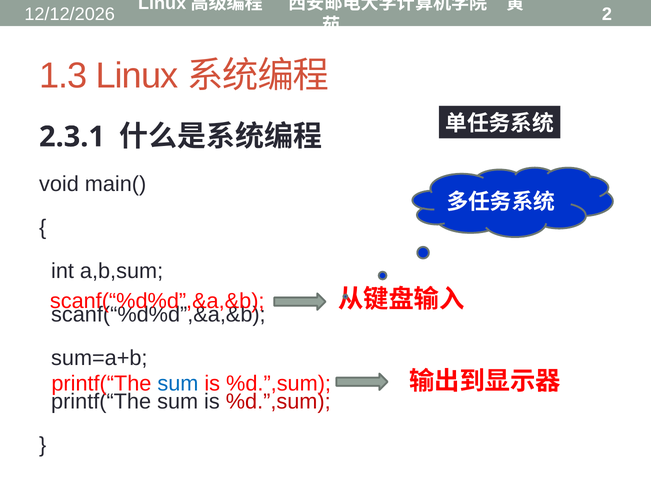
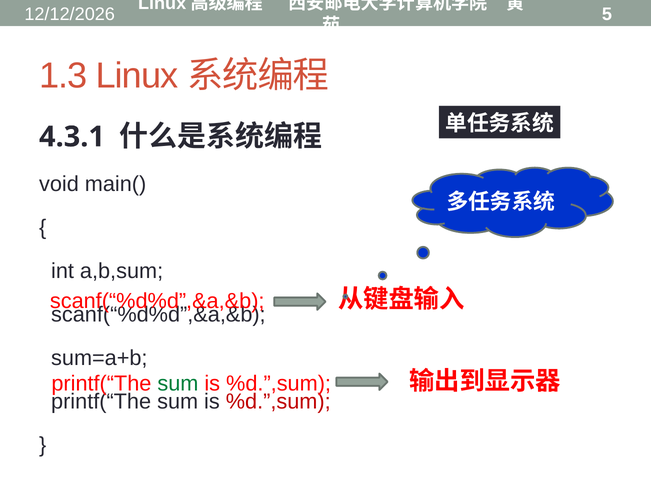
2: 2 -> 5
2.3.1: 2.3.1 -> 4.3.1
sum at (178, 383) colour: blue -> green
